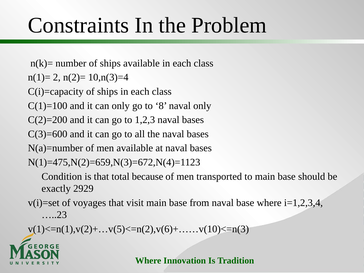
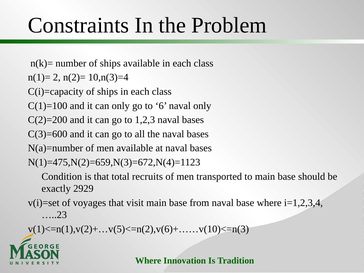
8: 8 -> 6
because: because -> recruits
